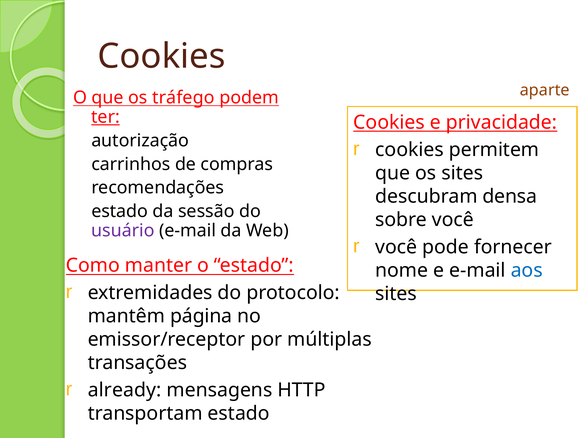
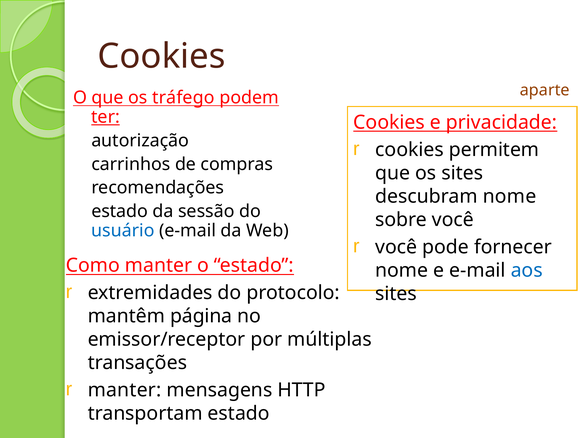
descubram densa: densa -> nome
usuário colour: purple -> blue
already at (125, 390): already -> manter
